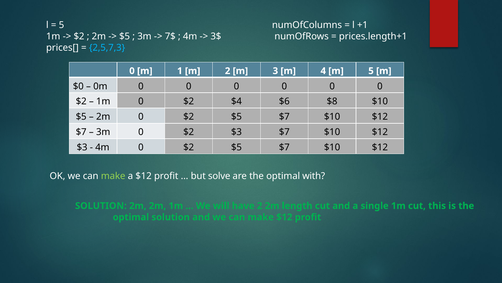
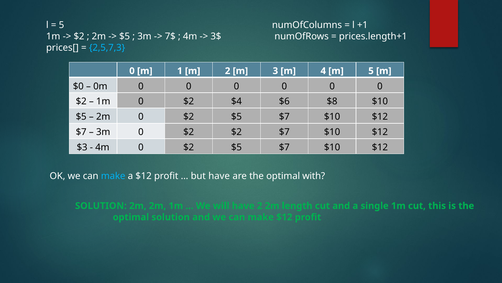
$2 $3: $3 -> $2
make at (113, 176) colour: light green -> light blue
but solve: solve -> have
